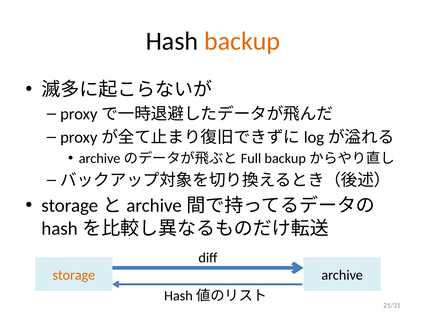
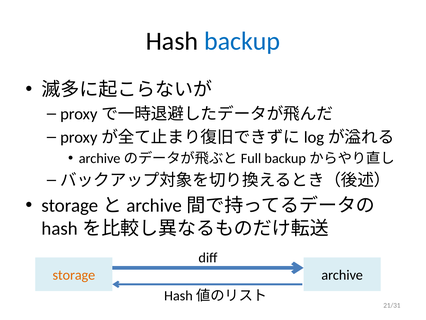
backup colour: orange -> blue
